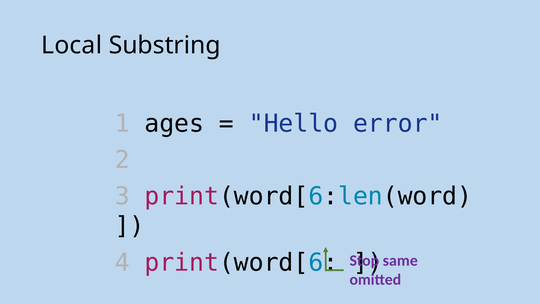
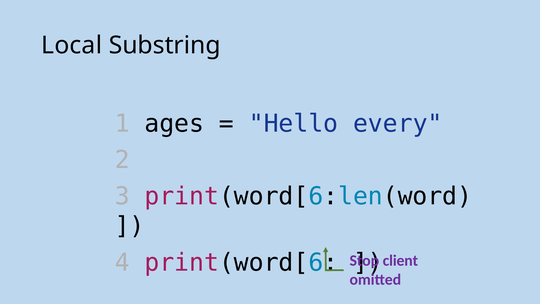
error: error -> every
same: same -> client
